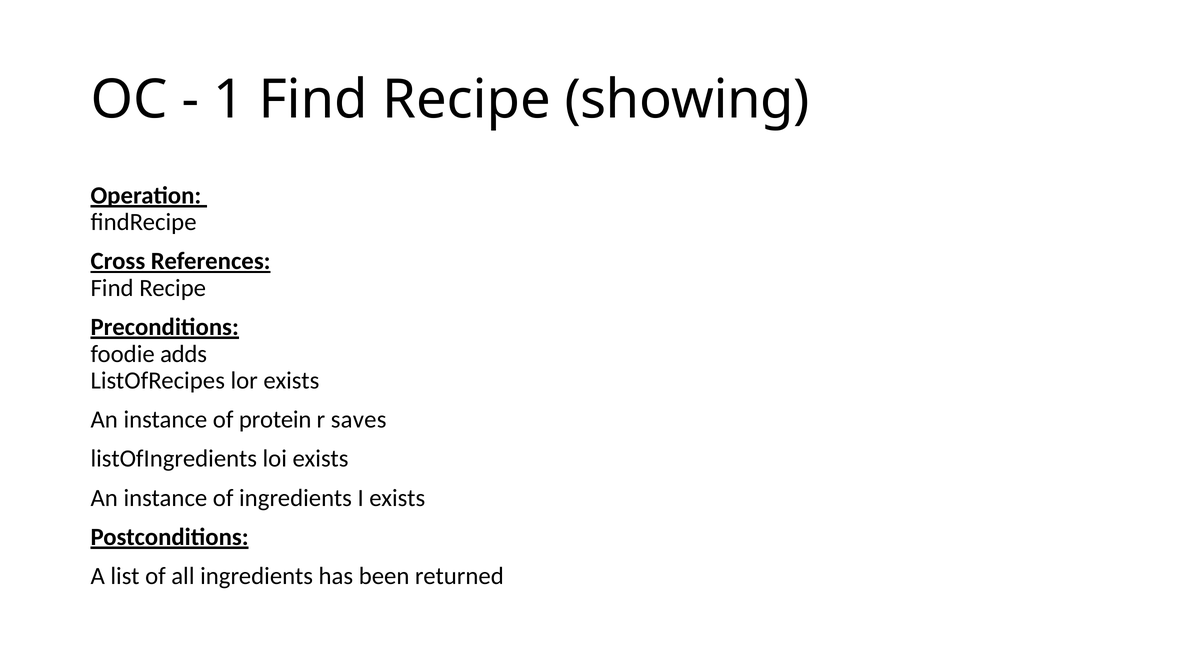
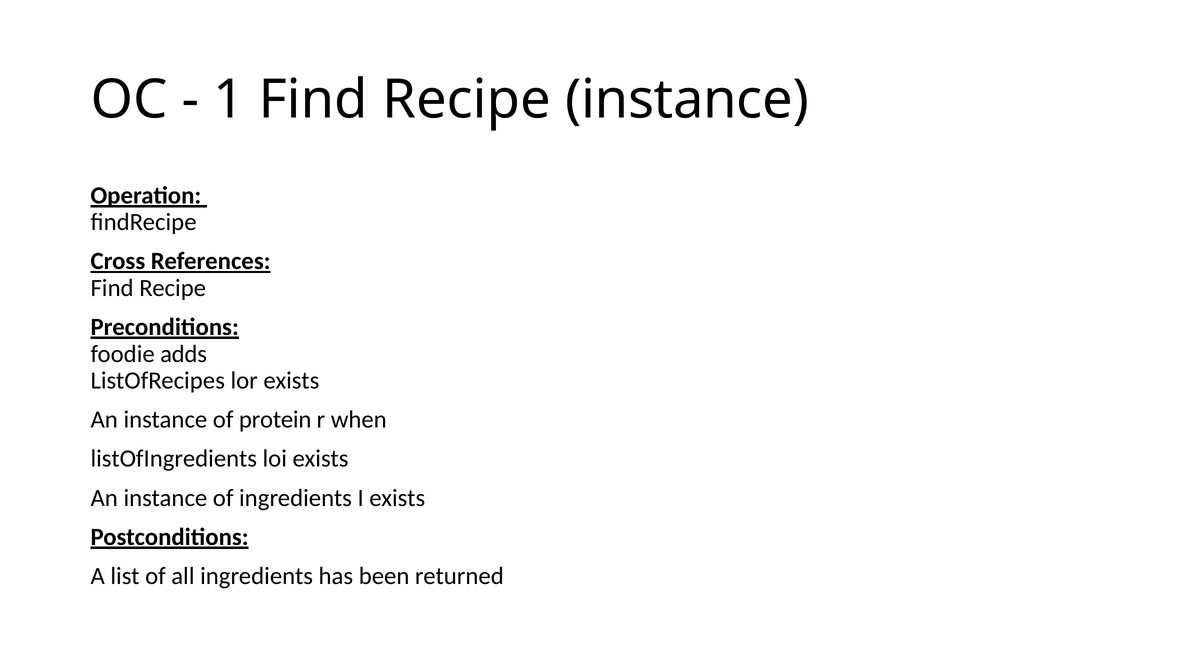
Recipe showing: showing -> instance
saves: saves -> when
